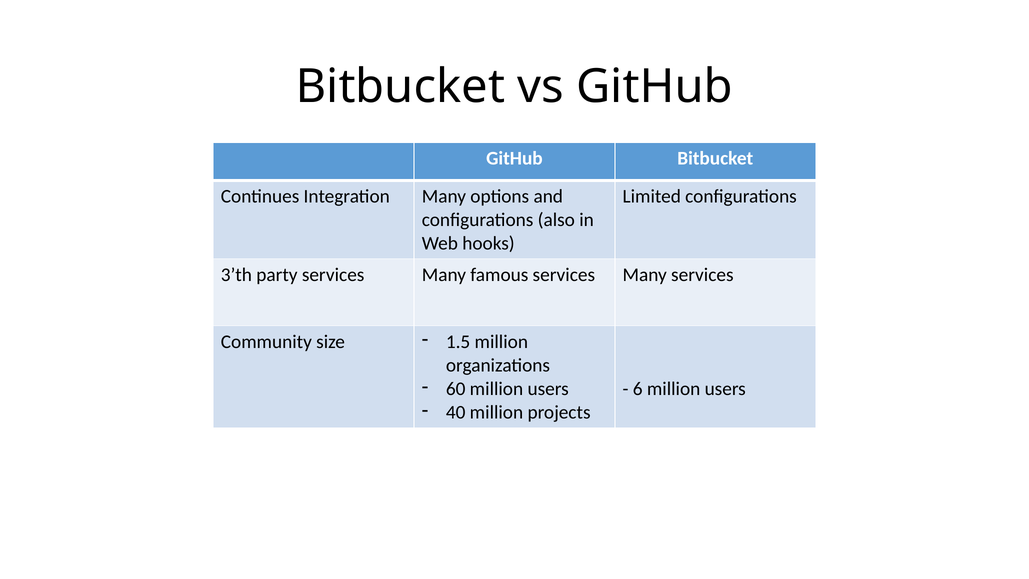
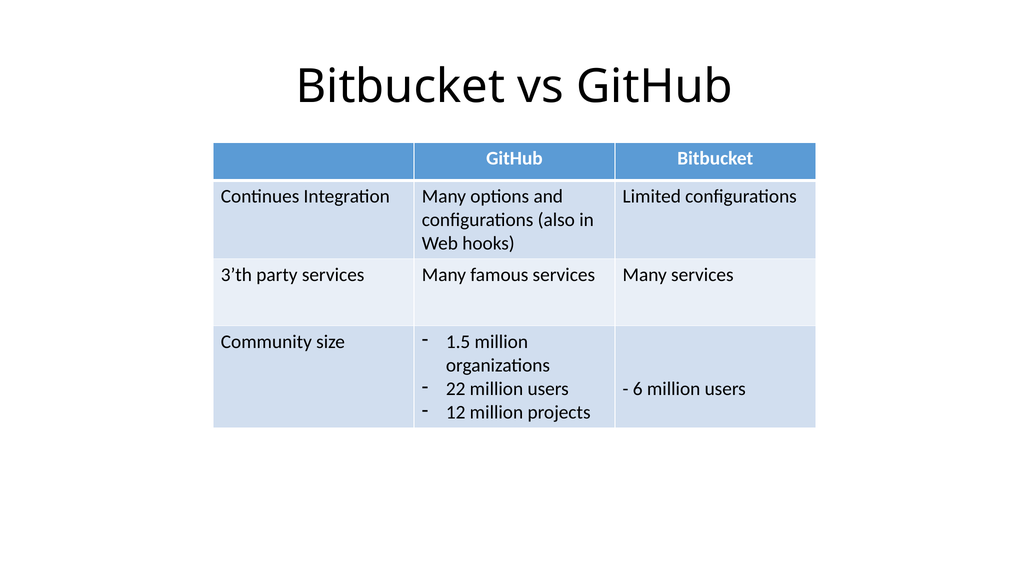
60: 60 -> 22
40: 40 -> 12
